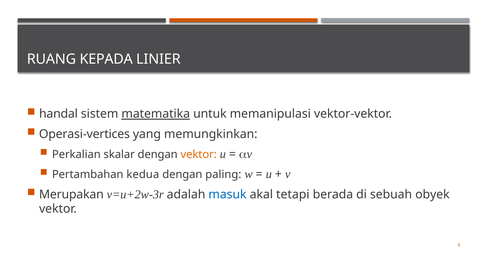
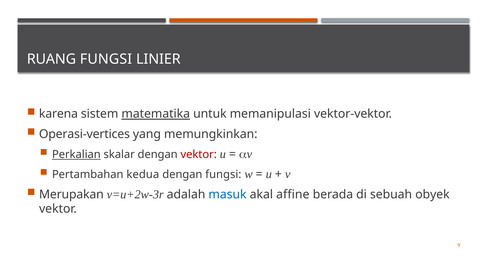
RUANG KEPADA: KEPADA -> FUNGSI
handal: handal -> karena
Perkalian underline: none -> present
vektor at (199, 154) colour: orange -> red
dengan paling: paling -> fungsi
tetapi: tetapi -> affine
